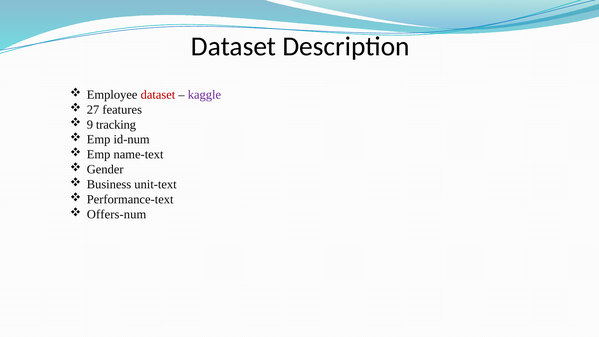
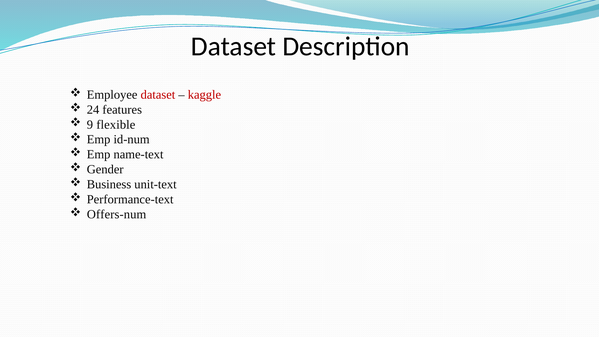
kaggle colour: purple -> red
27: 27 -> 24
tracking: tracking -> flexible
